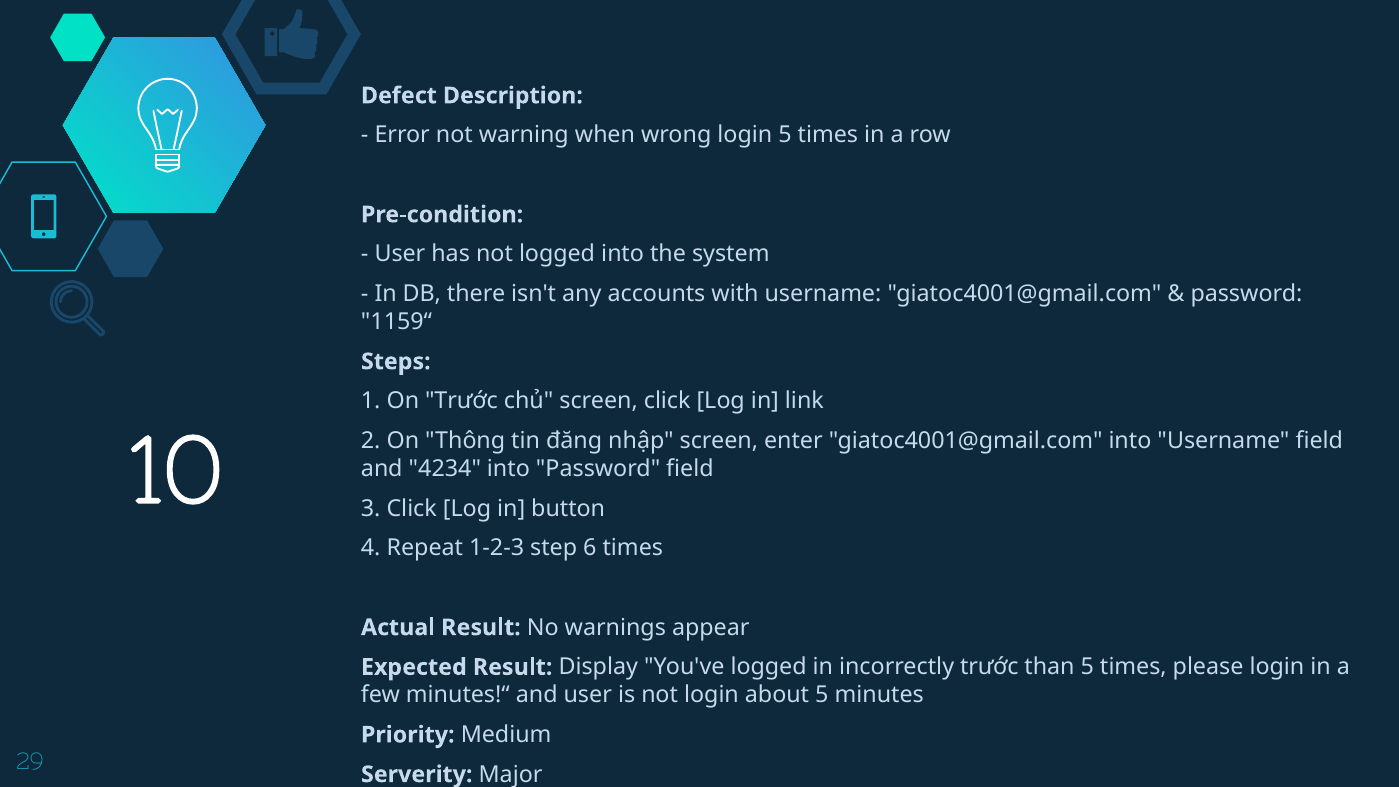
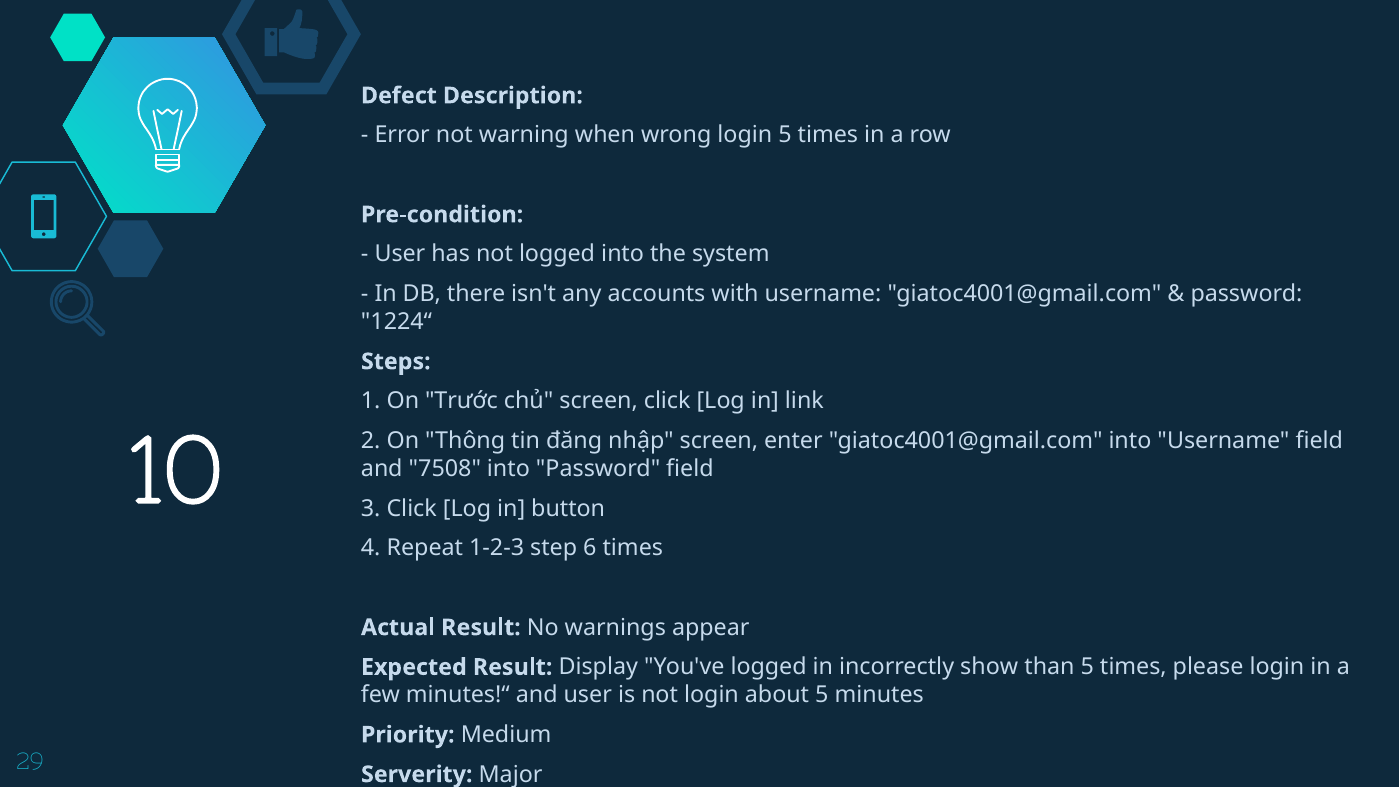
1159“: 1159“ -> 1224“
4234: 4234 -> 7508
incorrectly trước: trước -> show
